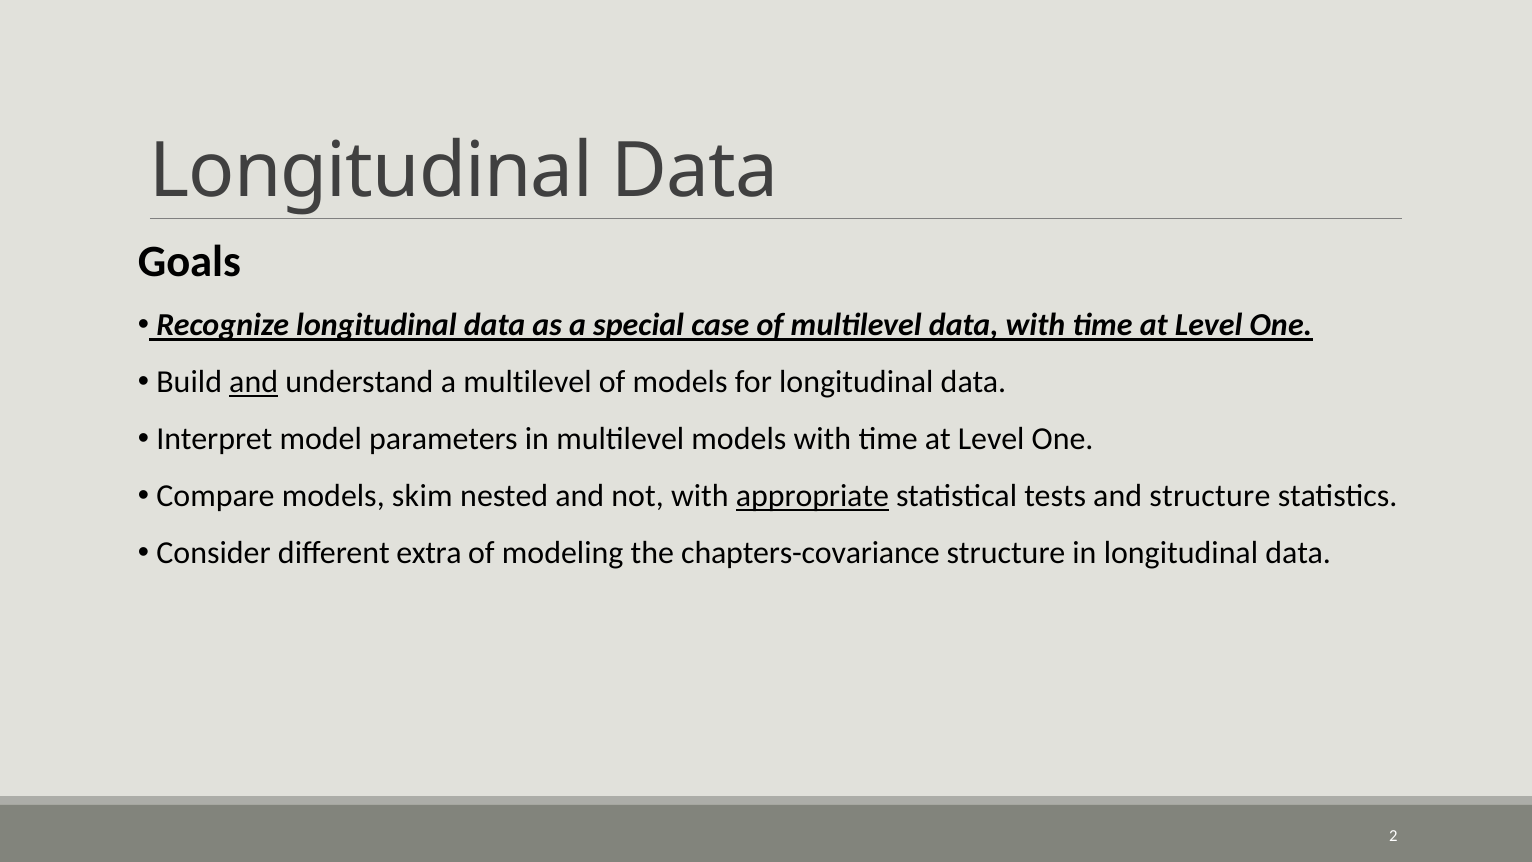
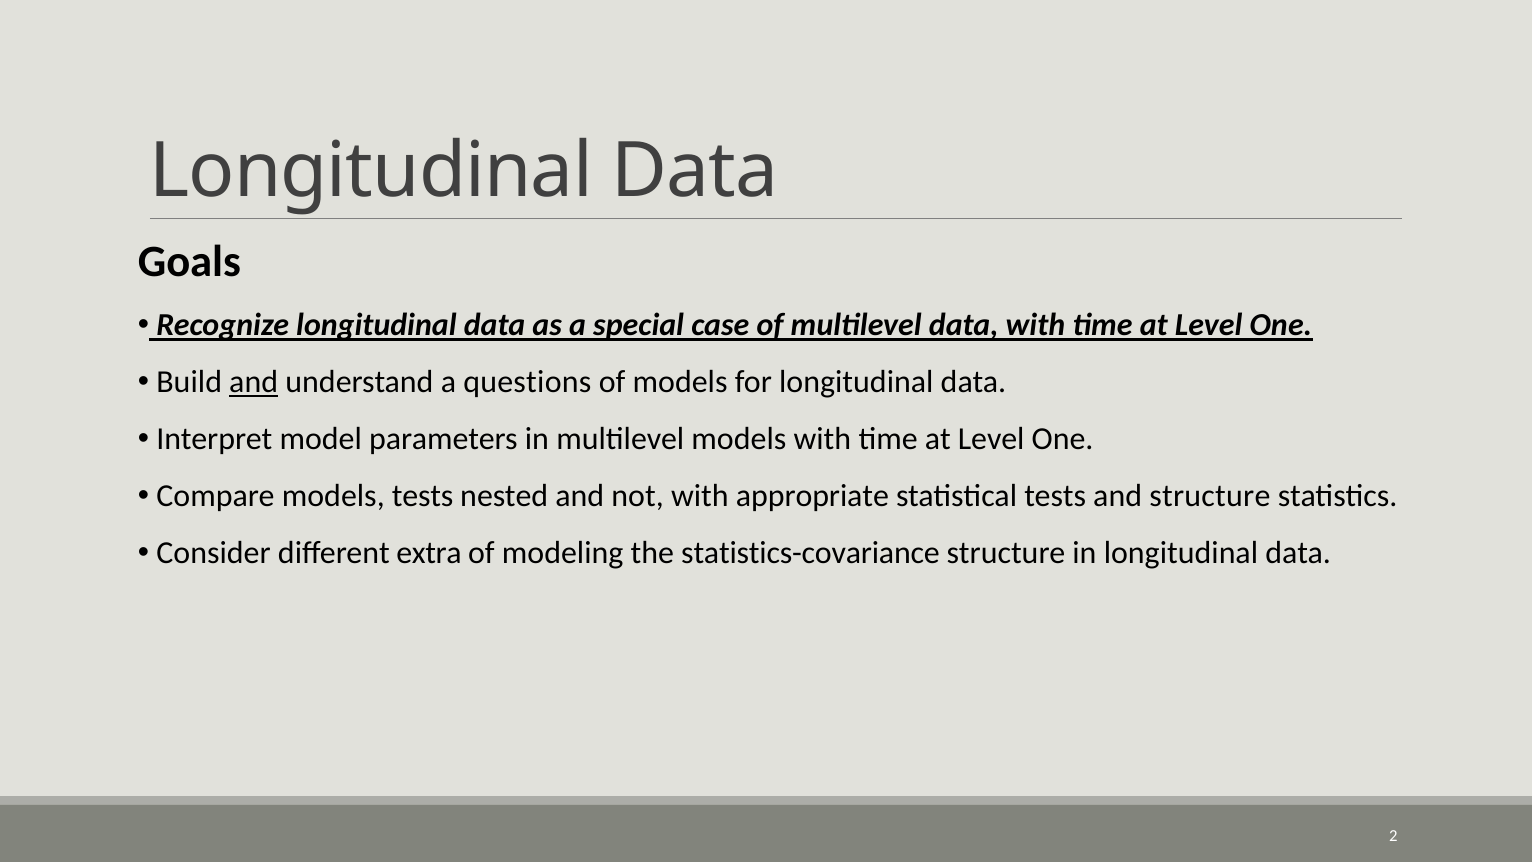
a multilevel: multilevel -> questions
models skim: skim -> tests
appropriate underline: present -> none
chapters-covariance: chapters-covariance -> statistics-covariance
